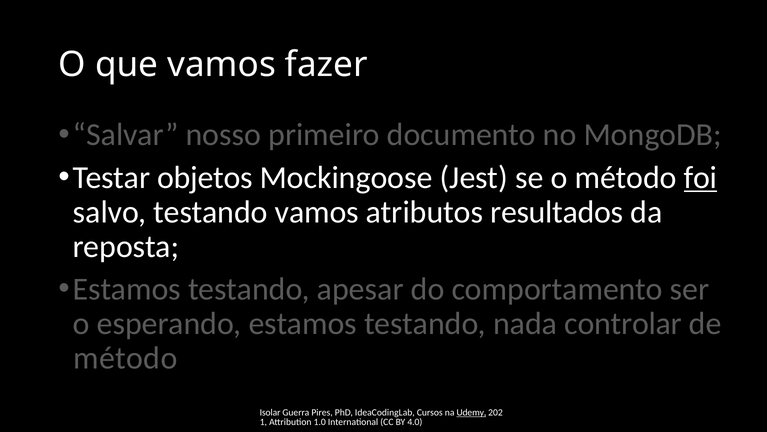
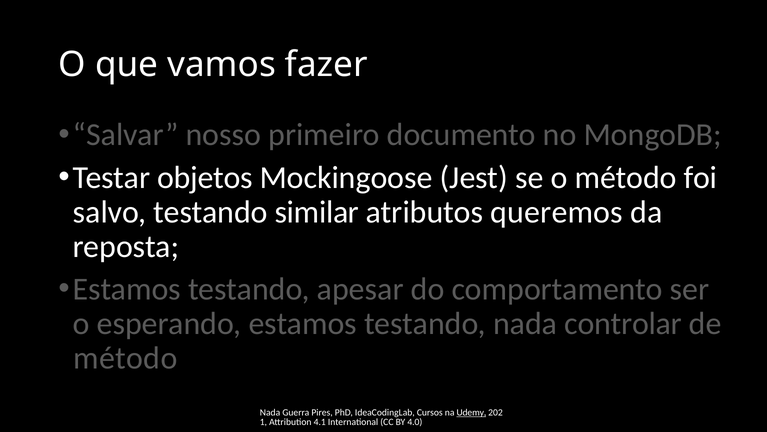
foi underline: present -> none
testando vamos: vamos -> similar
resultados: resultados -> queremos
Isolar at (270, 412): Isolar -> Nada
1.0: 1.0 -> 4.1
